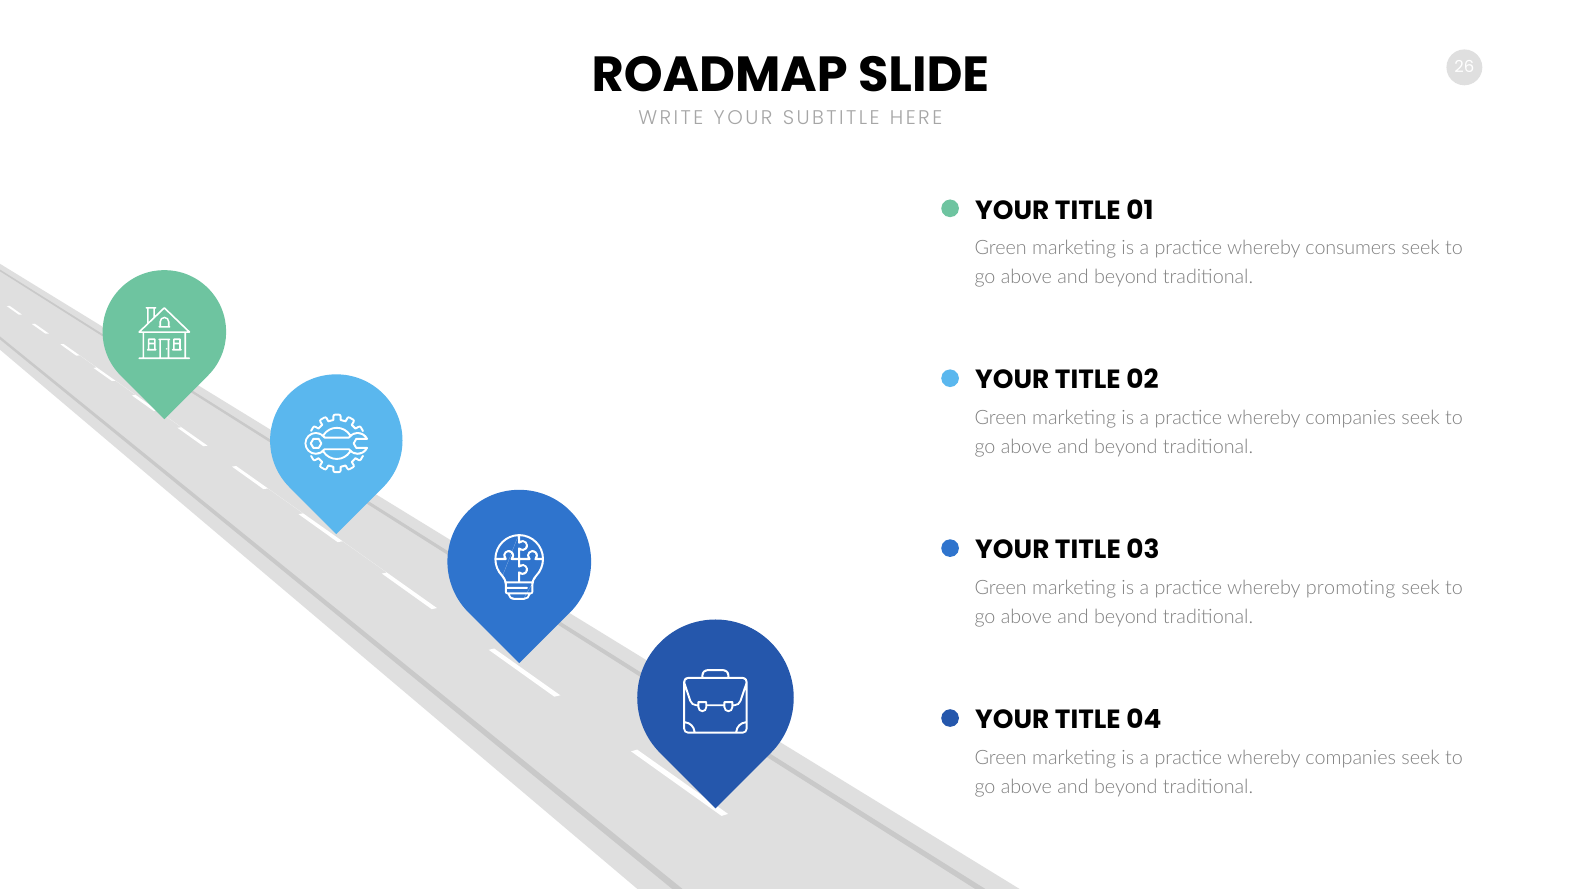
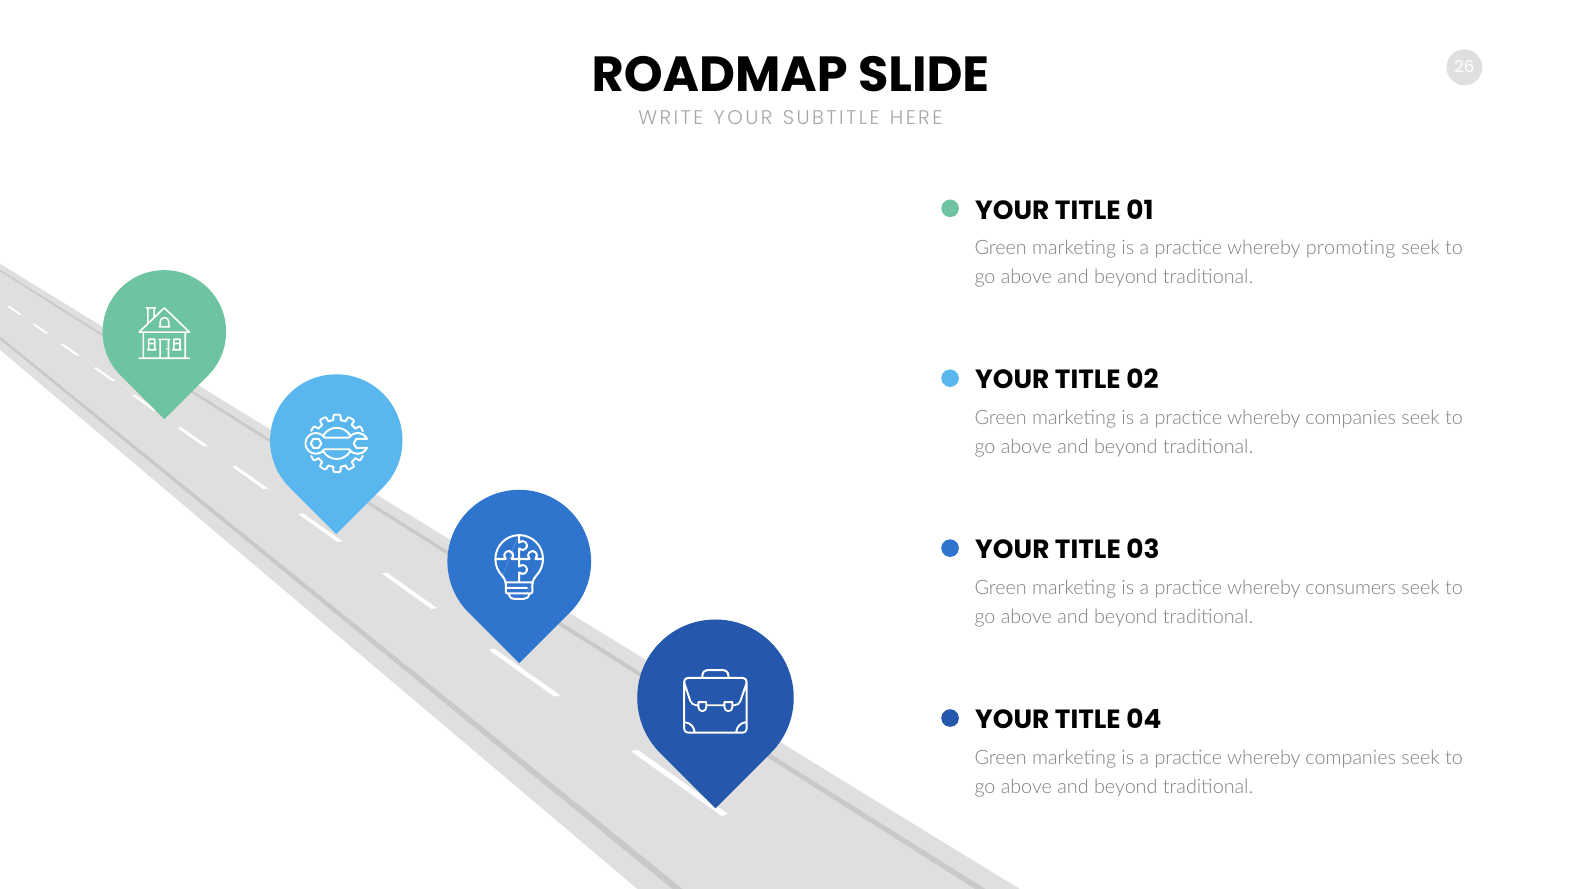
consumers: consumers -> promoting
promoting: promoting -> consumers
